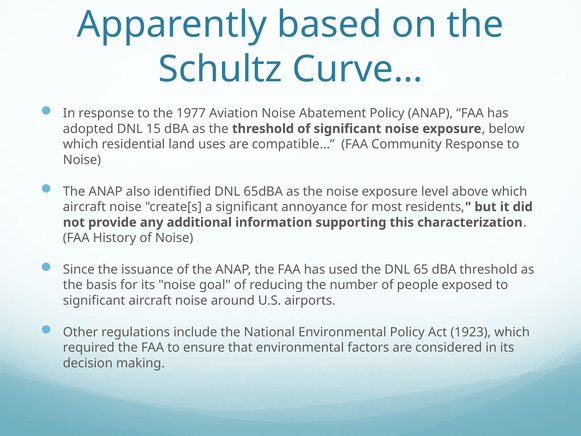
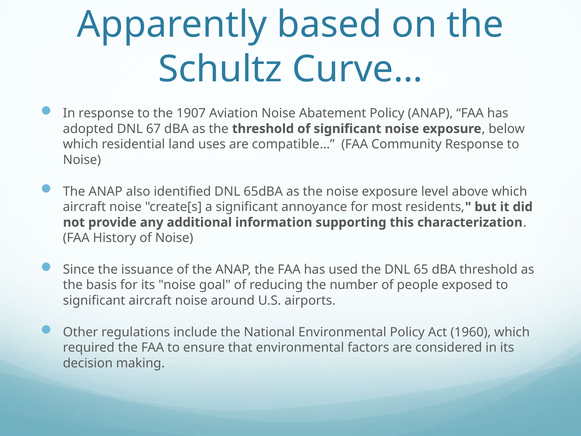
1977: 1977 -> 1907
15: 15 -> 67
1923: 1923 -> 1960
